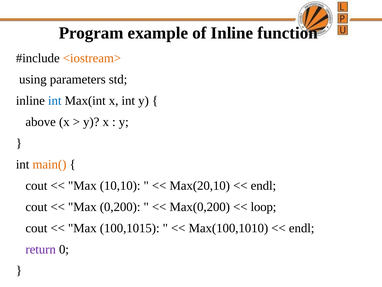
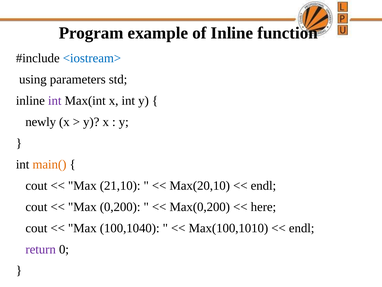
<iostream> colour: orange -> blue
int at (55, 101) colour: blue -> purple
above: above -> newly
10,10: 10,10 -> 21,10
loop: loop -> here
100,1015: 100,1015 -> 100,1040
